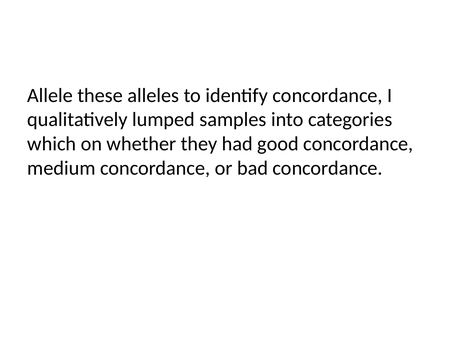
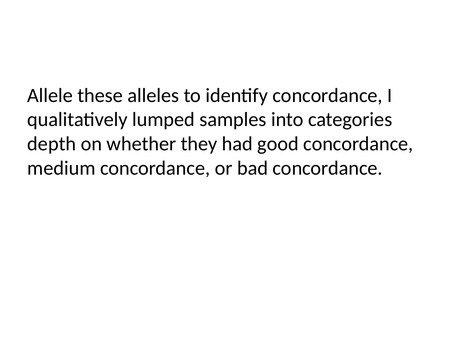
which: which -> depth
